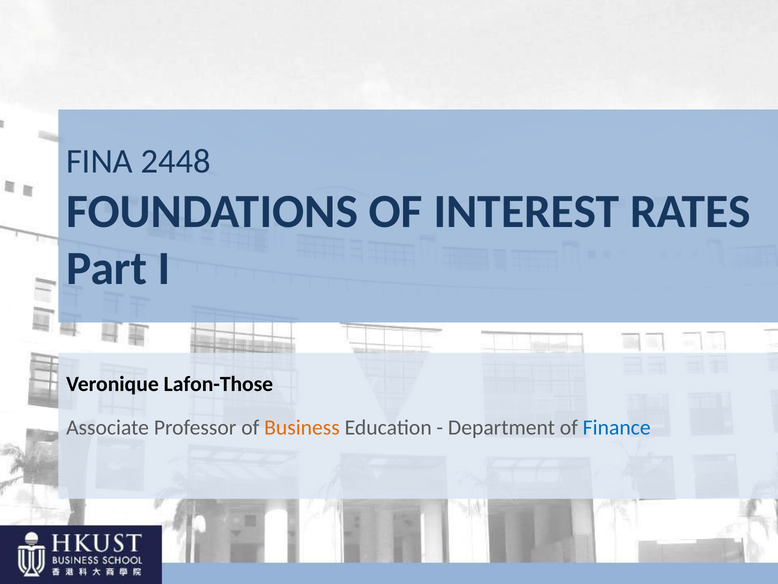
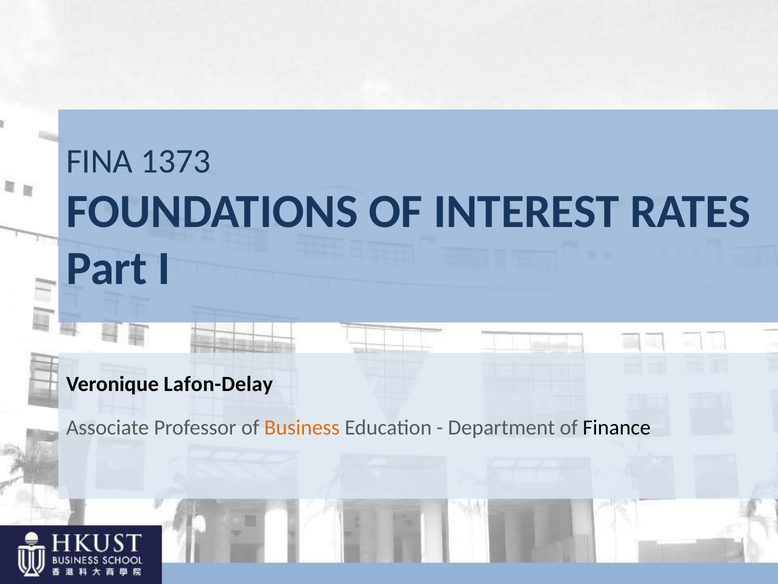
2448: 2448 -> 1373
Lafon-Those: Lafon-Those -> Lafon-Delay
Finance colour: blue -> black
